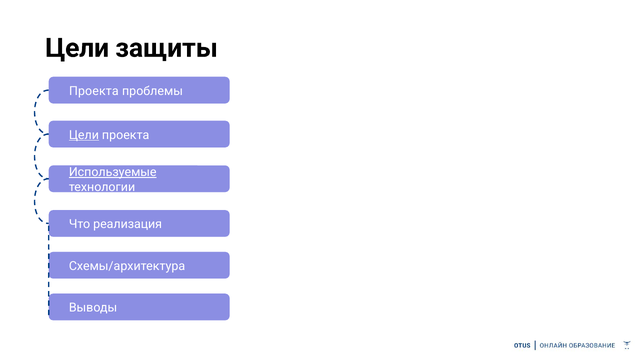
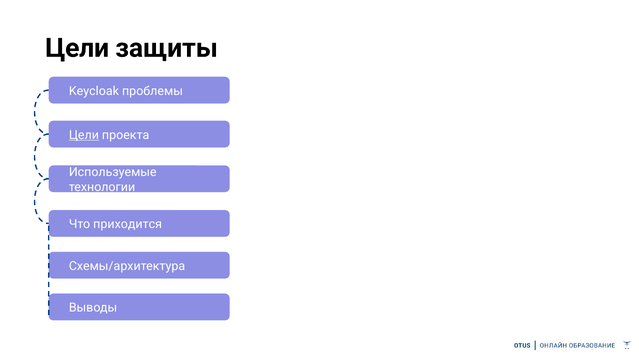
Проекта at (94, 91): Проекта -> Keycloak
Используемые underline: present -> none
реализация: реализация -> приходится
